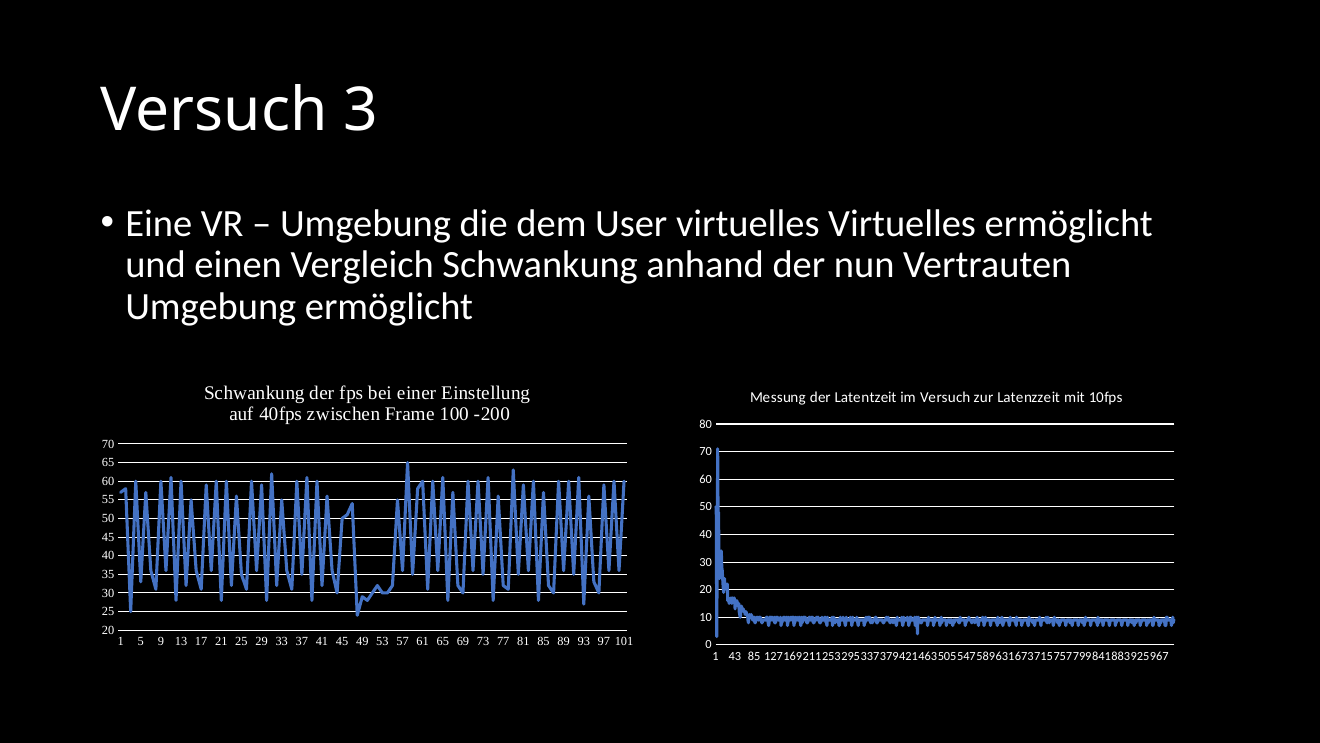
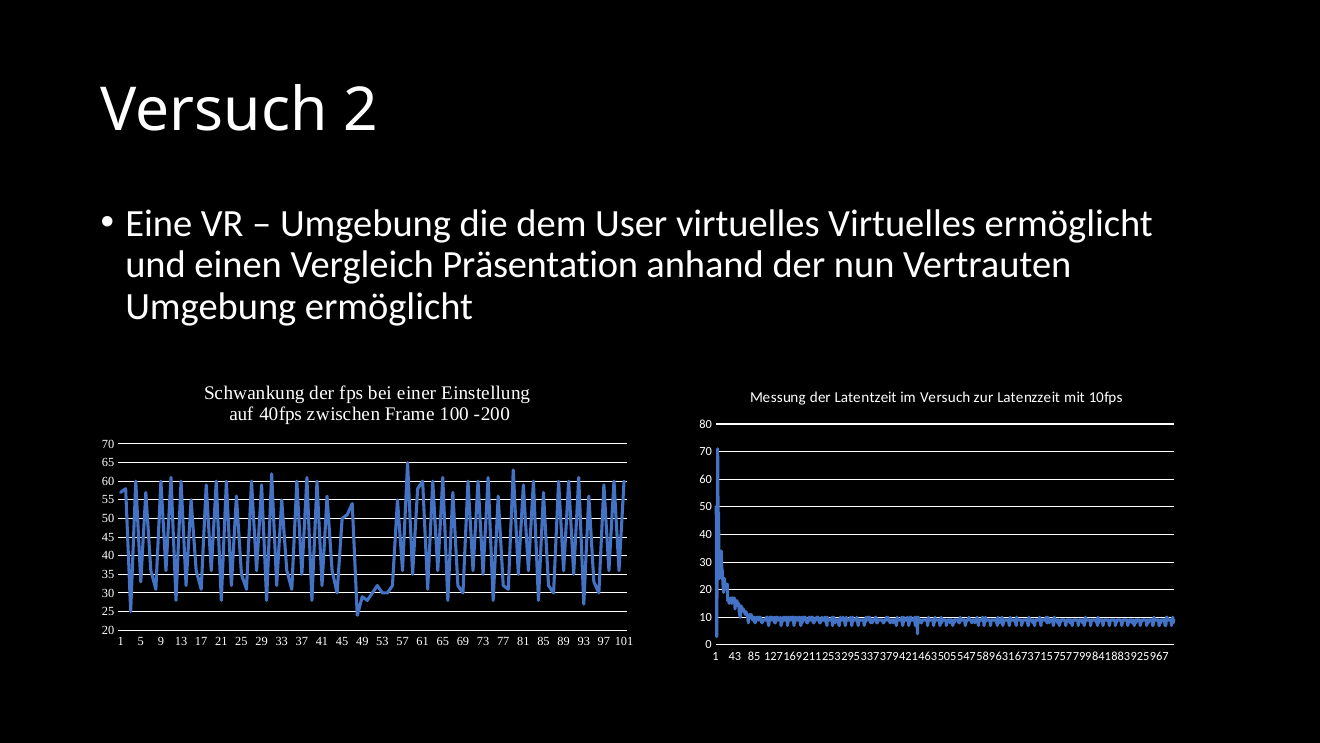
3: 3 -> 2
Vergleich Schwankung: Schwankung -> Präsentation
